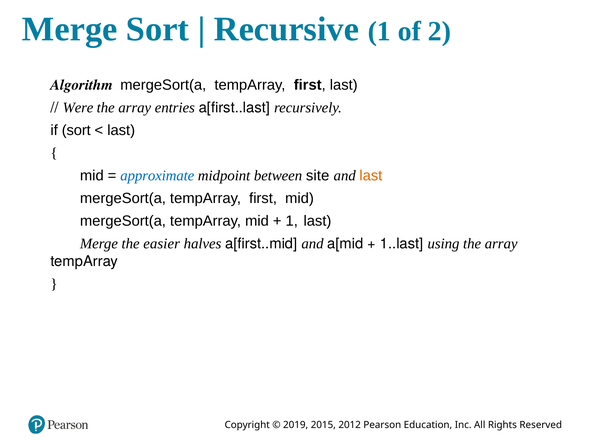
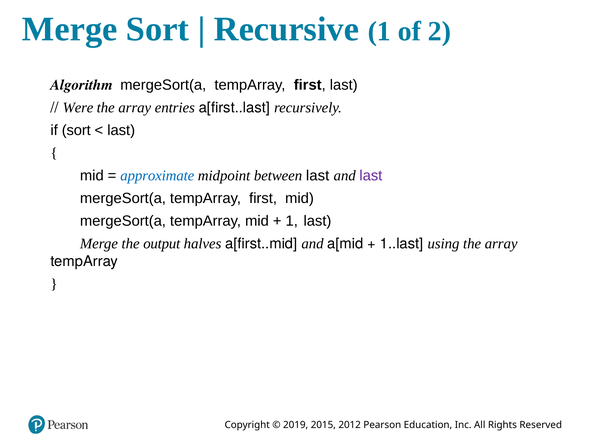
between site: site -> last
last at (371, 175) colour: orange -> purple
easier: easier -> output
